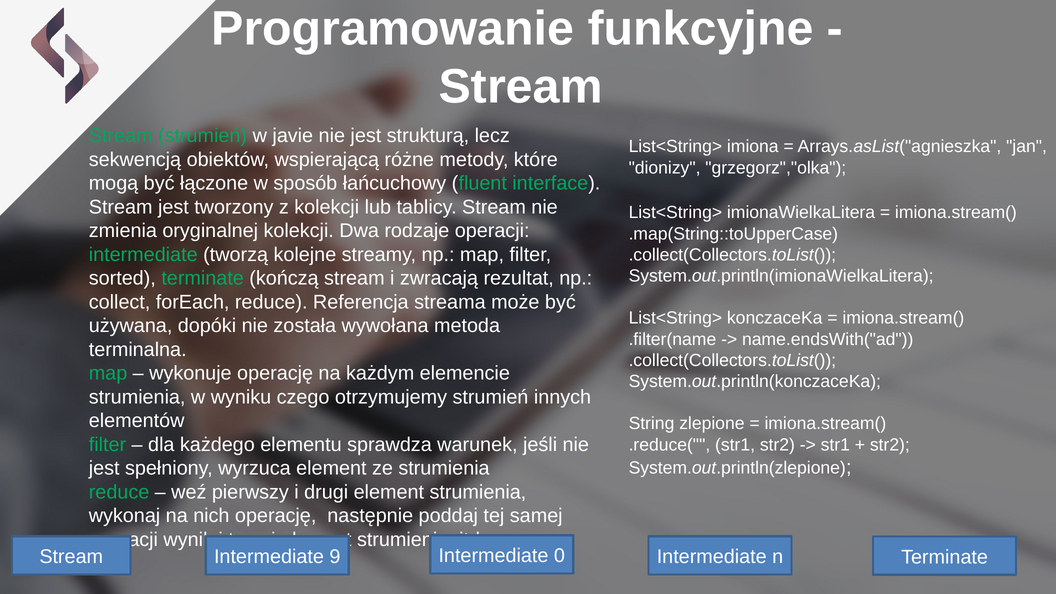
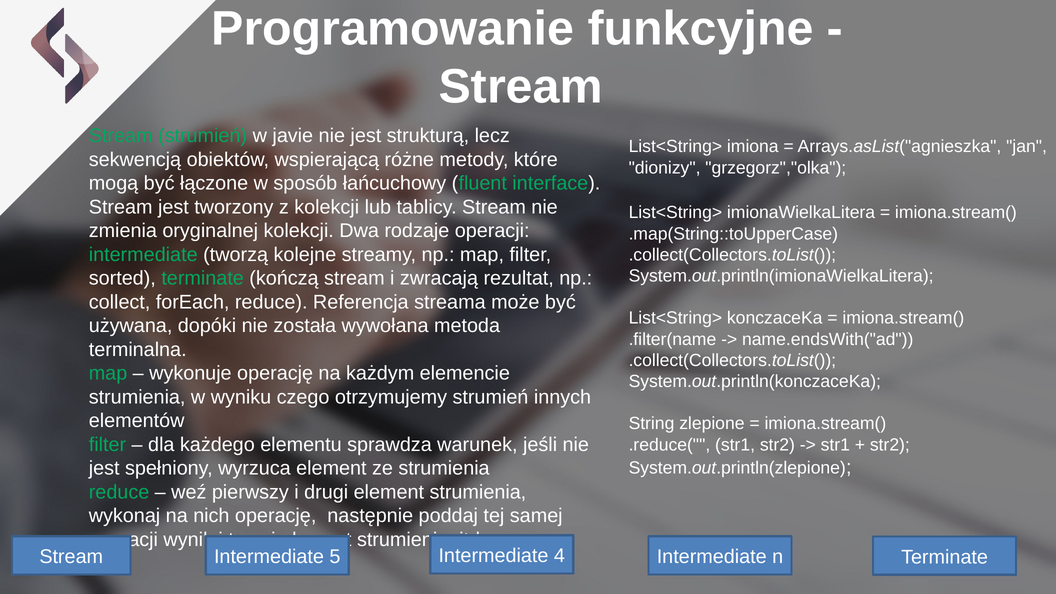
9: 9 -> 5
0: 0 -> 4
